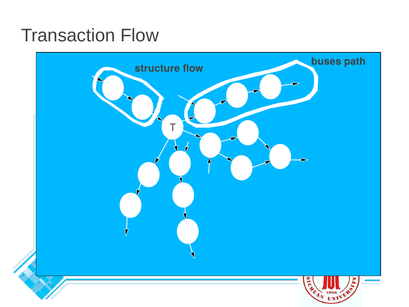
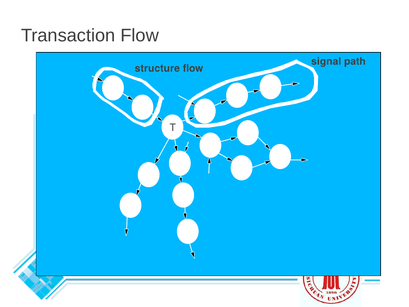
buses: buses -> signal
